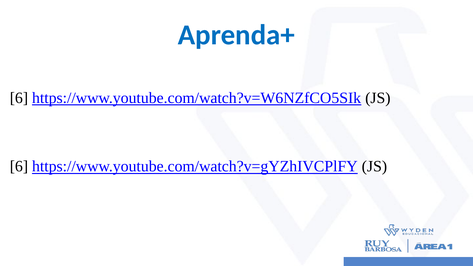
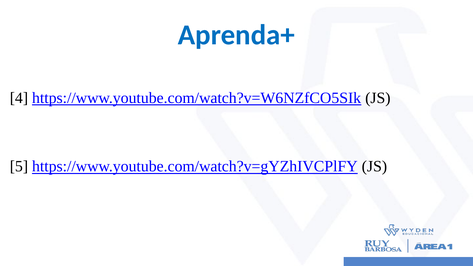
6 at (19, 98): 6 -> 4
6 at (19, 166): 6 -> 5
